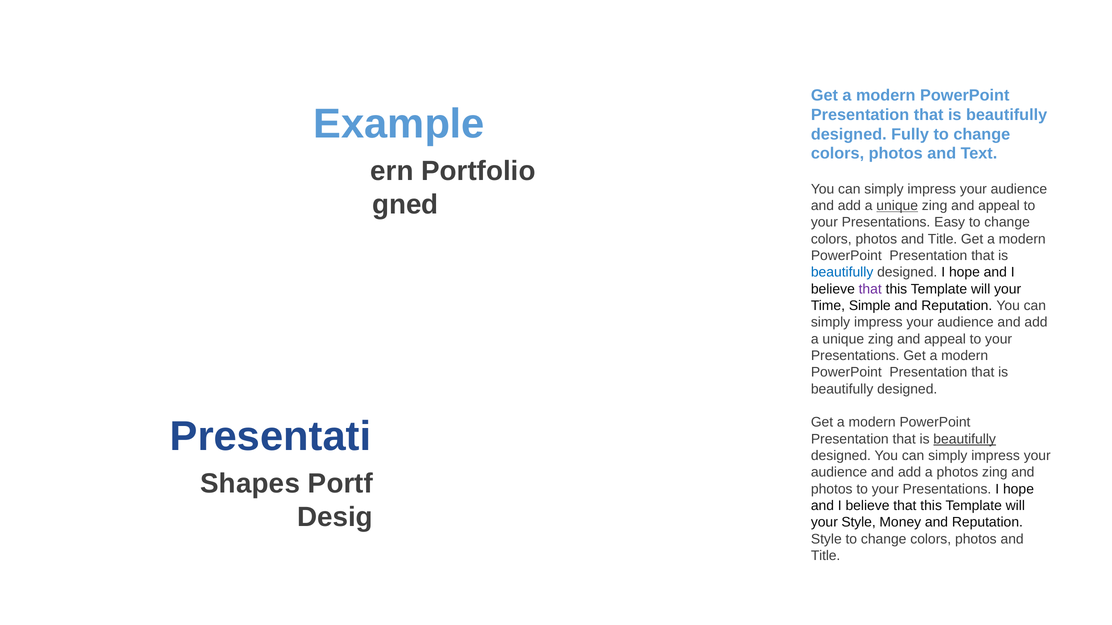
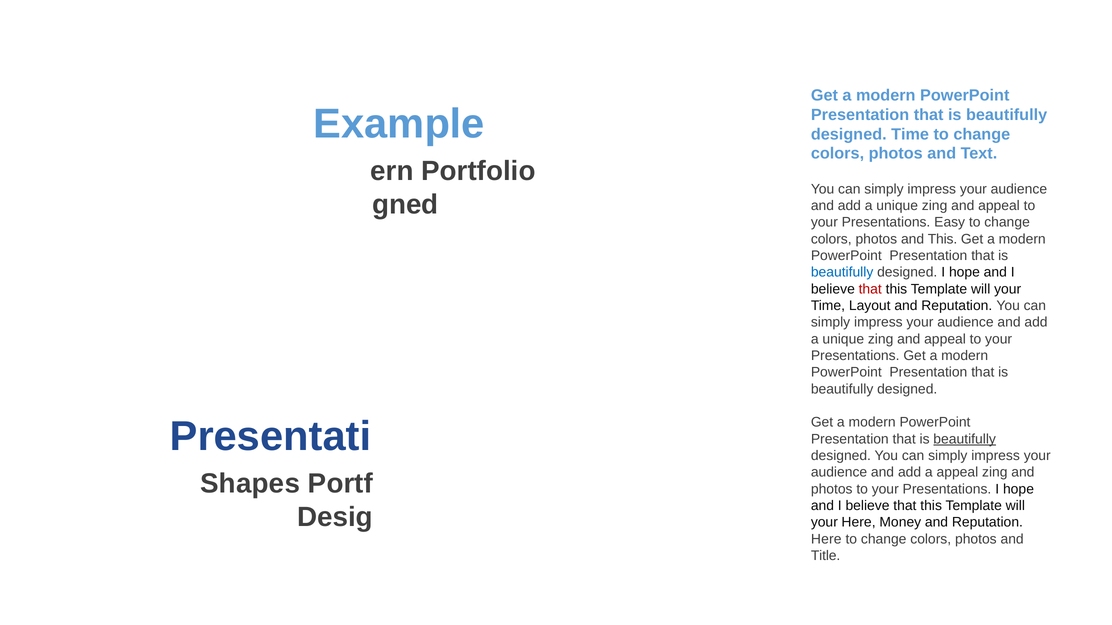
designed Fully: Fully -> Time
unique at (897, 206) underline: present -> none
Title at (943, 239): Title -> This
that at (870, 289) colour: purple -> red
Simple: Simple -> Layout
a photos: photos -> appeal
your Style: Style -> Here
Style at (826, 539): Style -> Here
